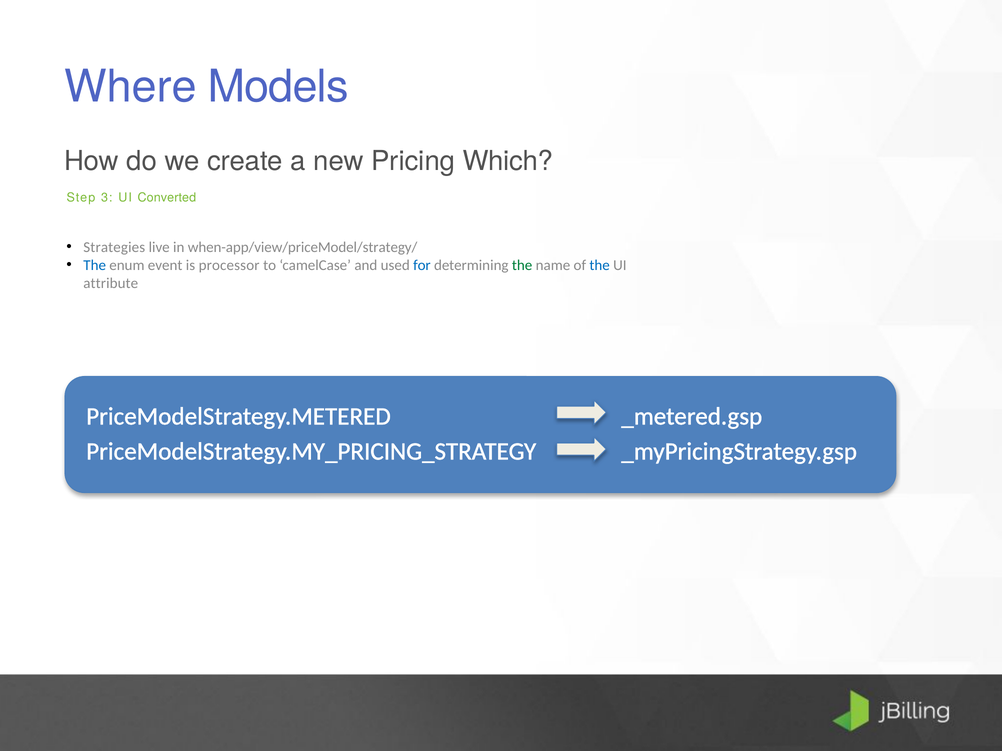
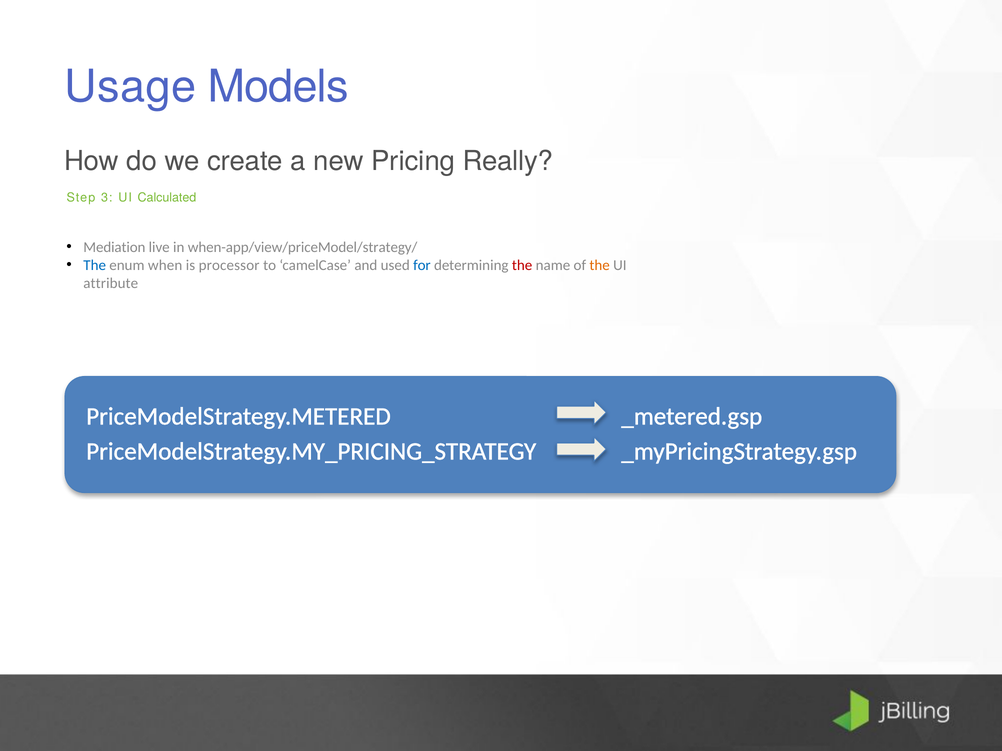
Where: Where -> Usage
Which: Which -> Really
Converted: Converted -> Calculated
Strategies: Strategies -> Mediation
event: event -> when
the at (522, 266) colour: green -> red
the at (600, 266) colour: blue -> orange
